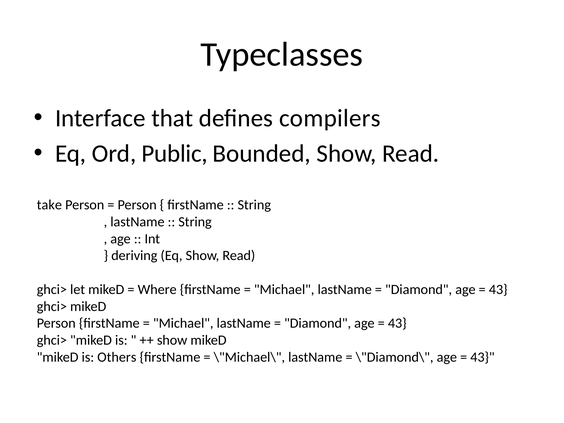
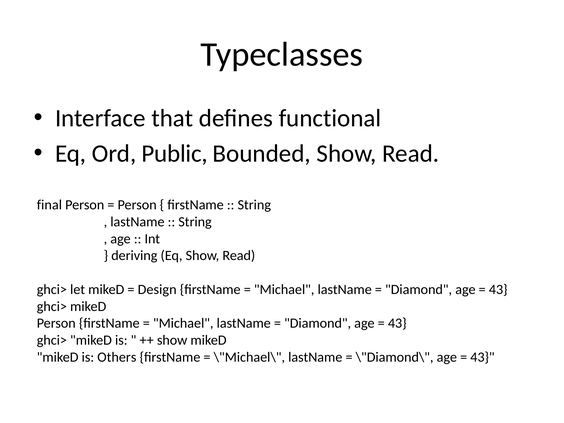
compilers: compilers -> functional
take: take -> final
Where: Where -> Design
